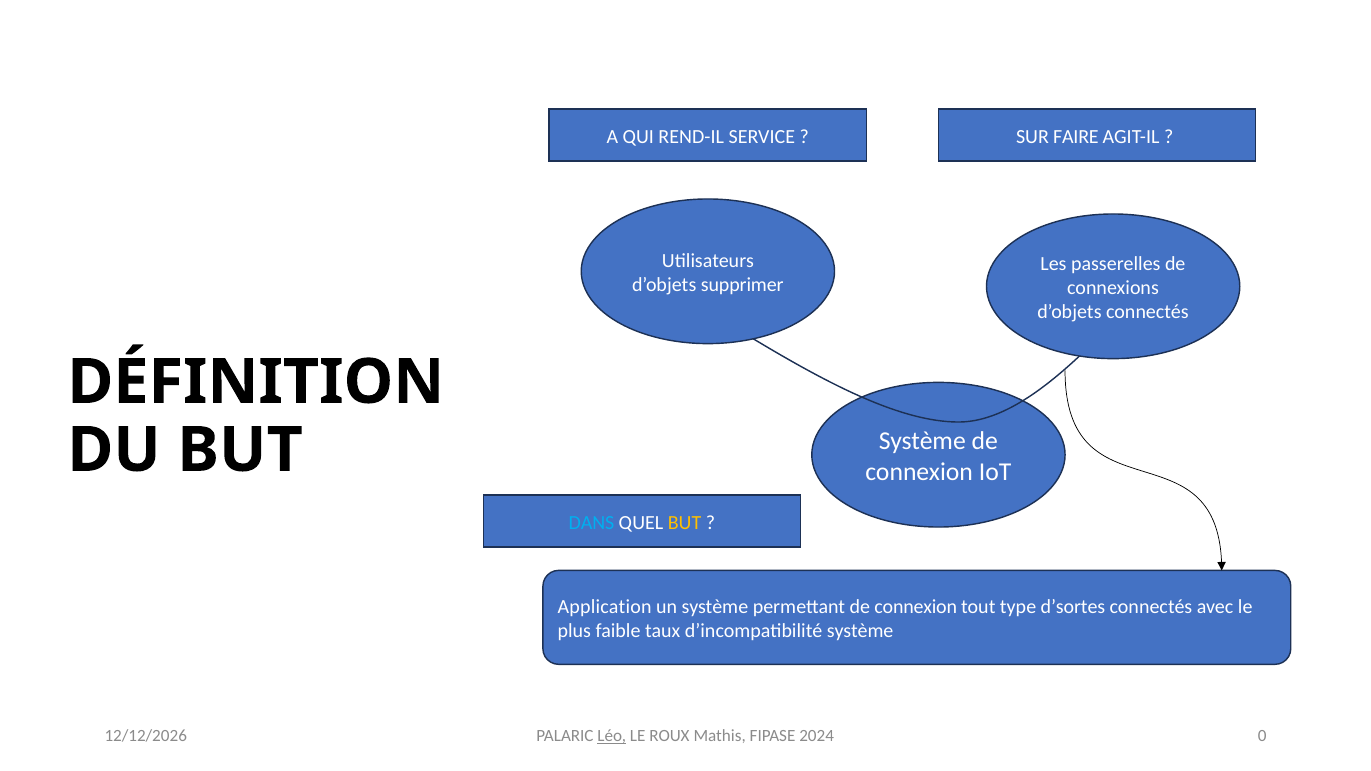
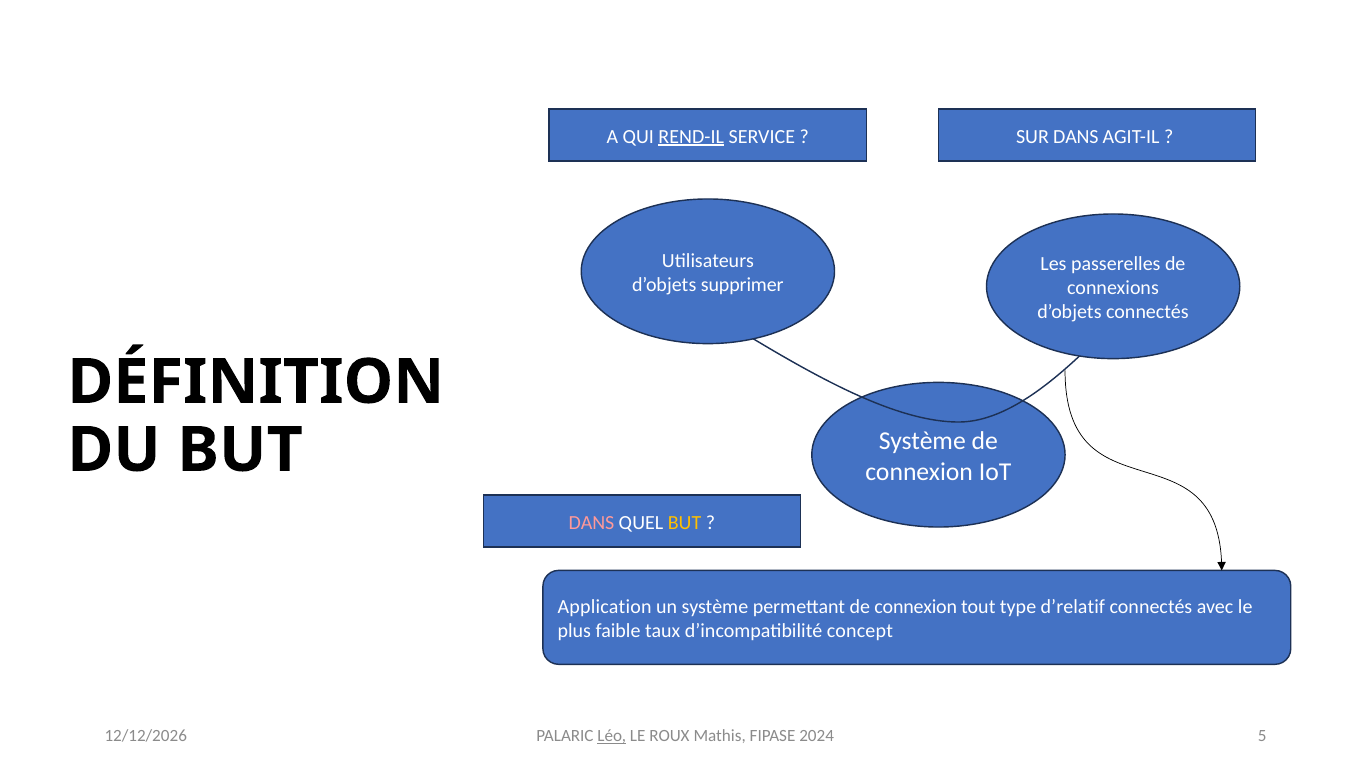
REND-IL underline: none -> present
SUR FAIRE: FAIRE -> DANS
DANS at (591, 523) colour: light blue -> pink
d’sortes: d’sortes -> d’relatif
d’incompatibilité système: système -> concept
0: 0 -> 5
